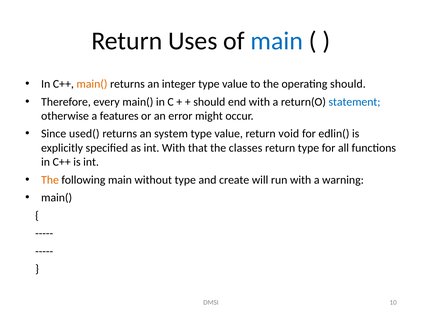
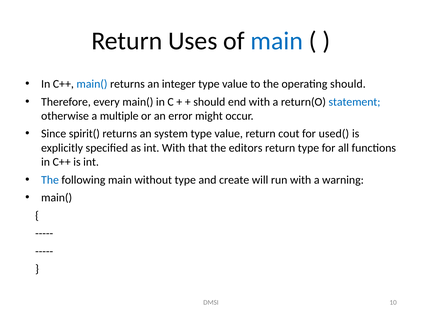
main( at (92, 84) colour: orange -> blue
features: features -> multiple
used(: used( -> spirit(
void: void -> cout
edlin(: edlin( -> used(
classes: classes -> editors
The at (50, 180) colour: orange -> blue
